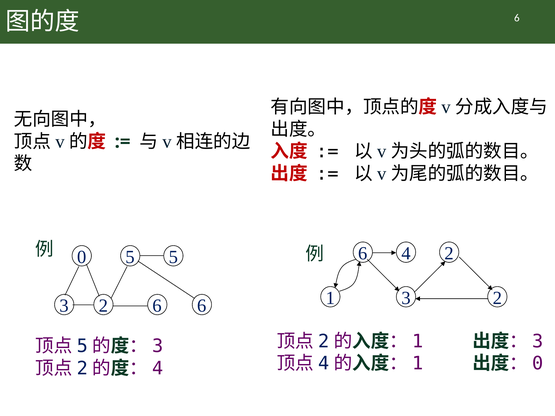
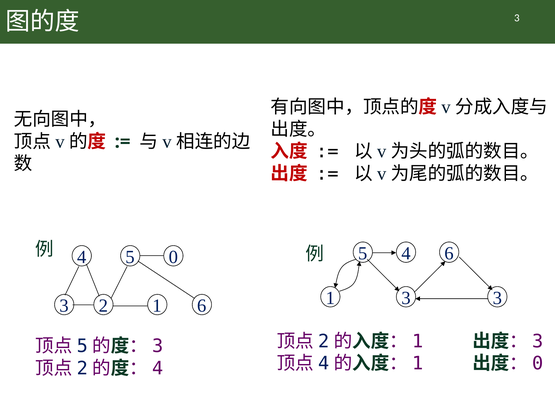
6 at (517, 18): 6 -> 3
0 at (82, 257): 0 -> 4
5 5: 5 -> 0
6 at (363, 254): 6 -> 5
4 2: 2 -> 6
1 3 2: 2 -> 3
2 6: 6 -> 1
